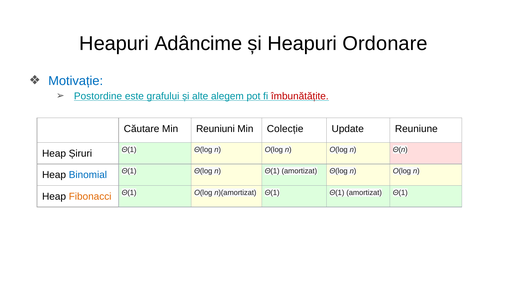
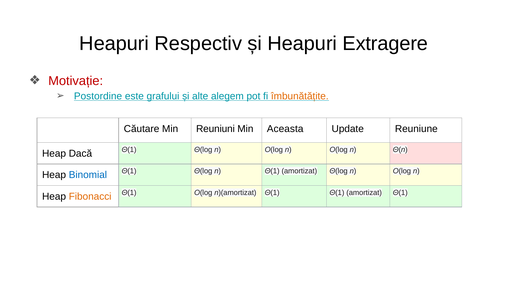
Adâncime: Adâncime -> Respectiv
Ordonare: Ordonare -> Extragere
Motivație colour: blue -> red
îmbunătățite colour: red -> orange
Colecție: Colecție -> Aceasta
Șiruri: Șiruri -> Dacă
